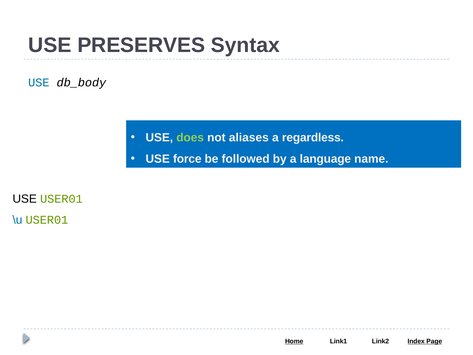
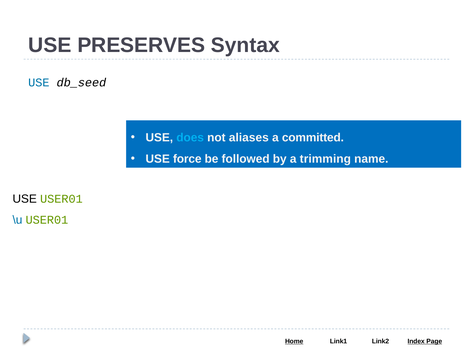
db_body: db_body -> db_seed
does colour: light green -> light blue
regardless: regardless -> committed
language: language -> trimming
